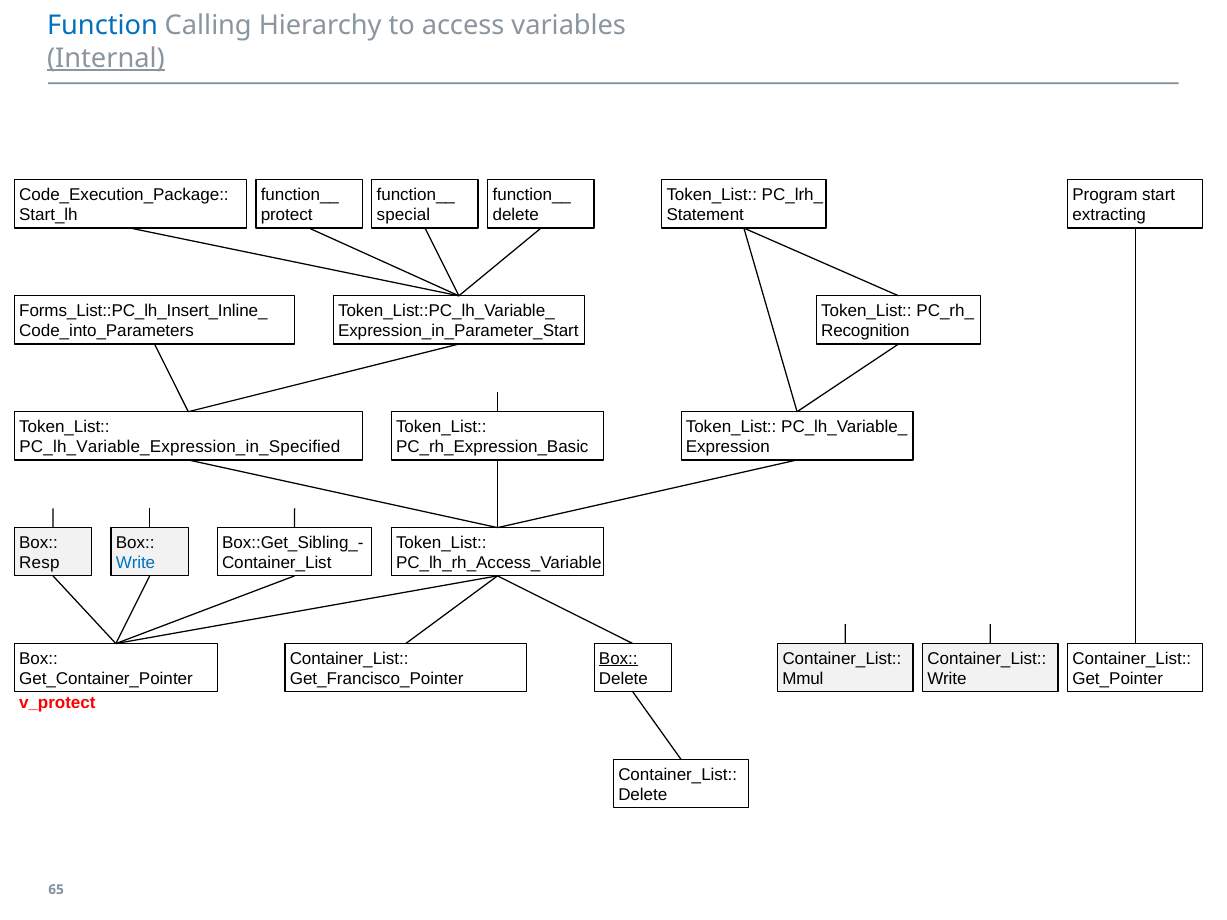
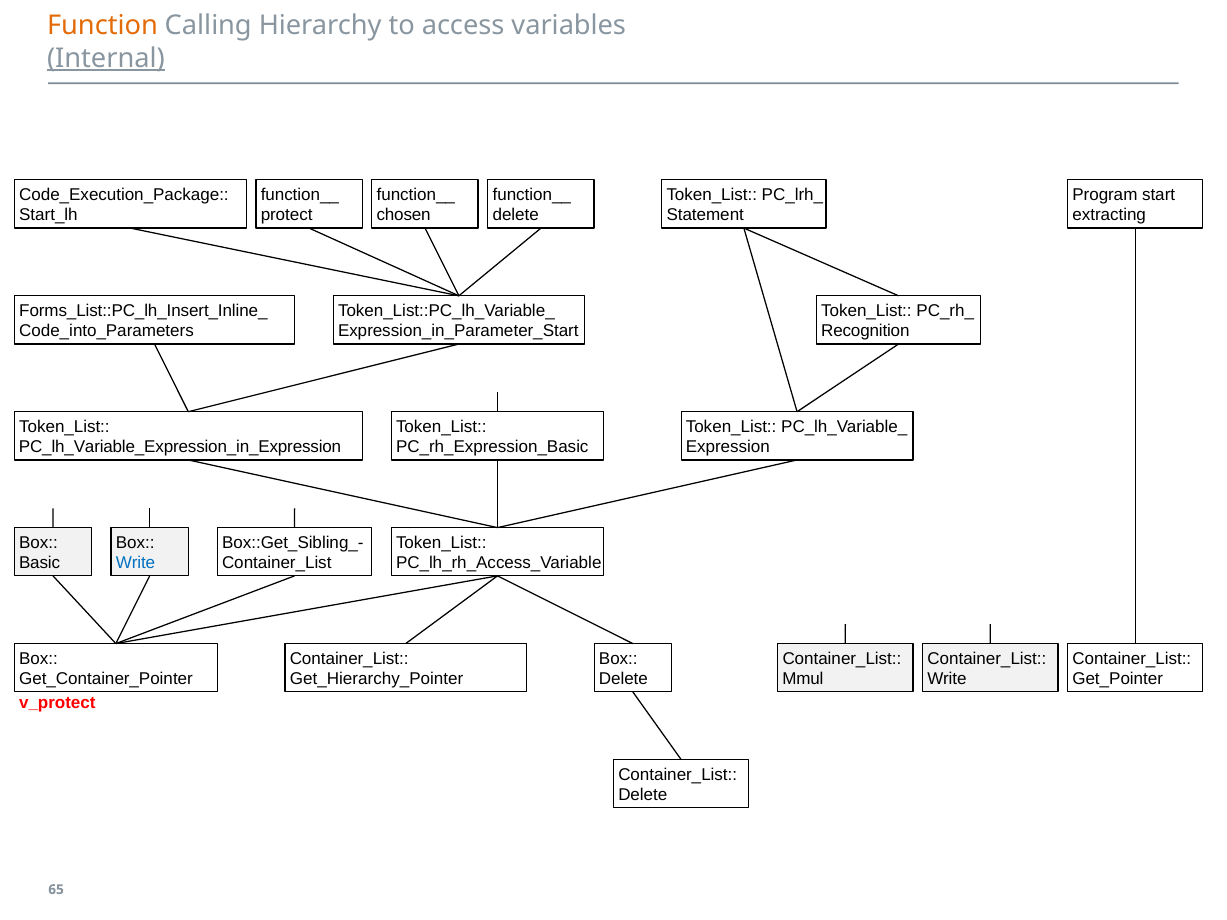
Function colour: blue -> orange
special: special -> chosen
PC_lh_Variable_Expression_in_Specified: PC_lh_Variable_Expression_in_Specified -> PC_lh_Variable_Expression_in_Expression
Resp: Resp -> Basic
Box at (618, 659) underline: present -> none
Get_Francisco_Pointer: Get_Francisco_Pointer -> Get_Hierarchy_Pointer
